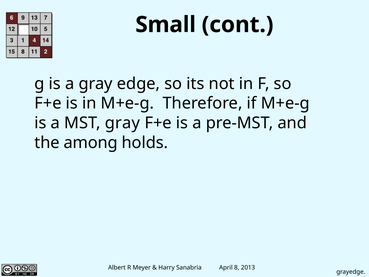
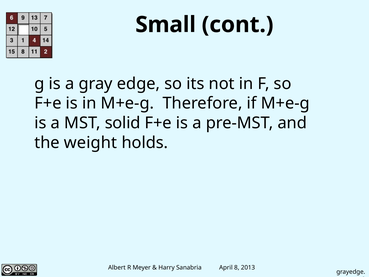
MST gray: gray -> solid
among: among -> weight
